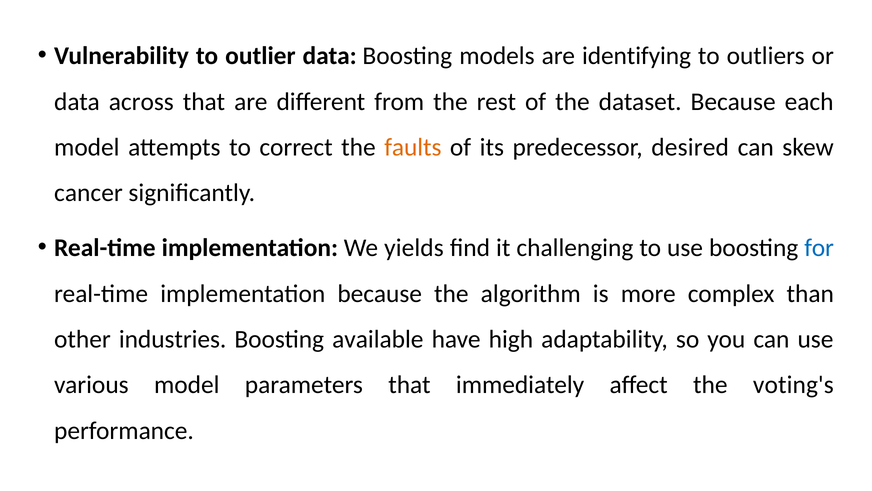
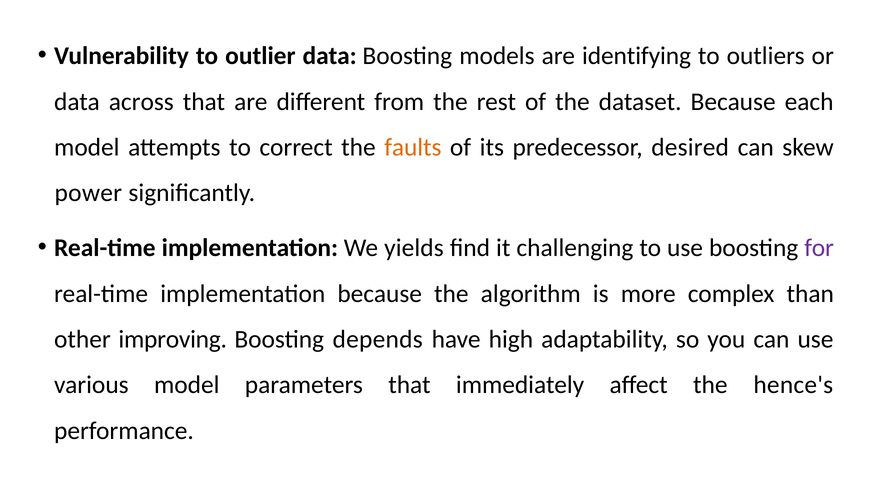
cancer: cancer -> power
for colour: blue -> purple
industries: industries -> improving
available: available -> depends
voting's: voting's -> hence's
